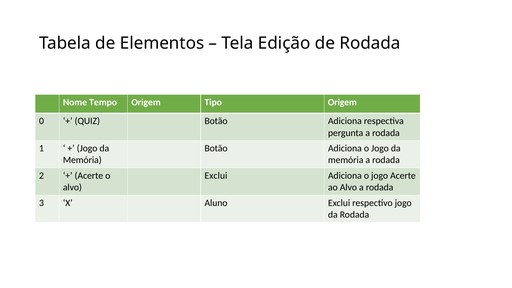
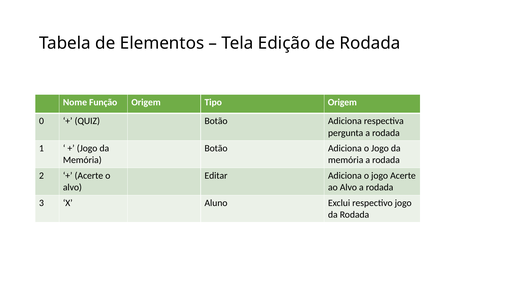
Tempo: Tempo -> Função
Exclui at (216, 176): Exclui -> Editar
